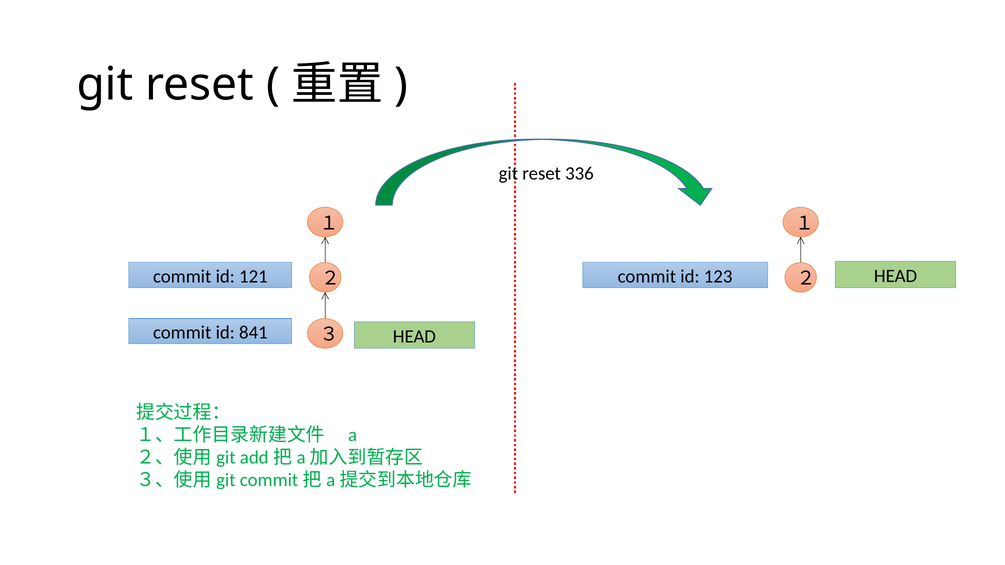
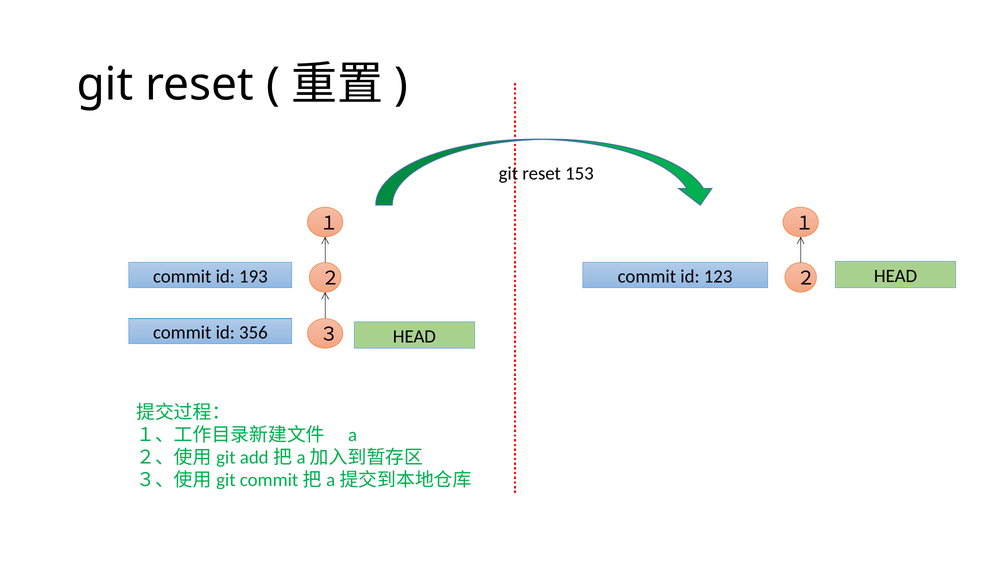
336: 336 -> 153
121: 121 -> 193
841: 841 -> 356
